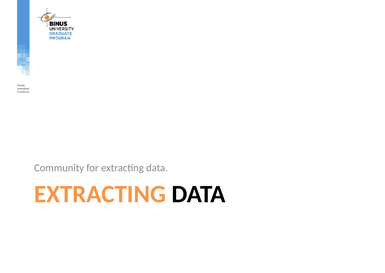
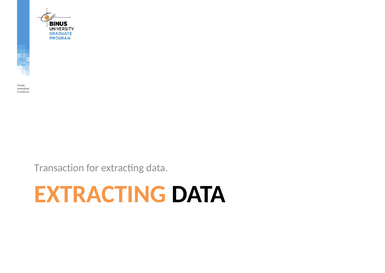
Community: Community -> Transaction
